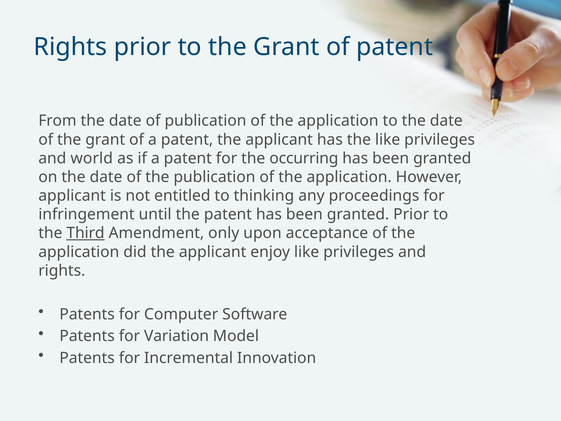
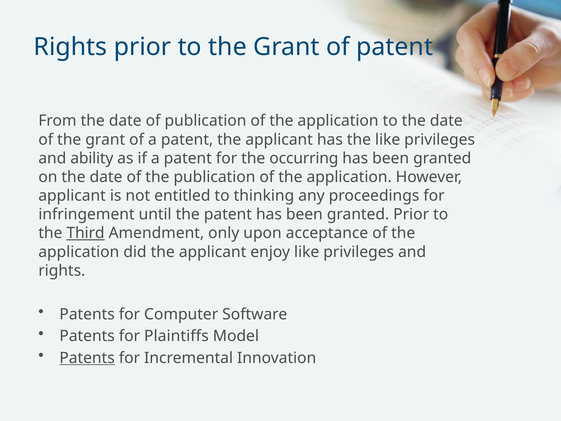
world: world -> ability
Variation: Variation -> Plaintiffs
Patents at (87, 358) underline: none -> present
